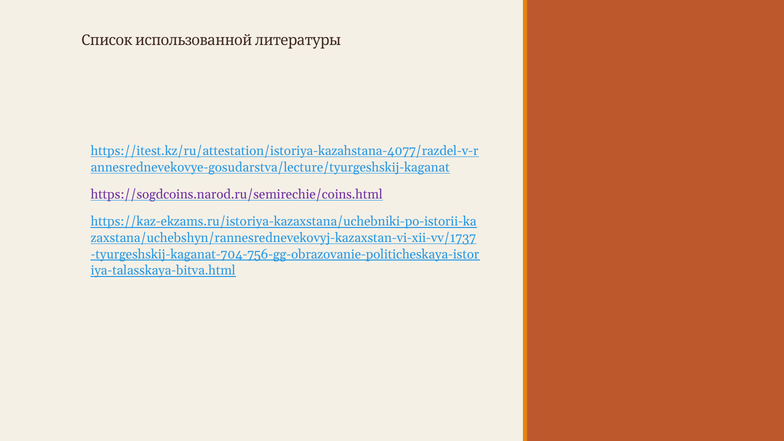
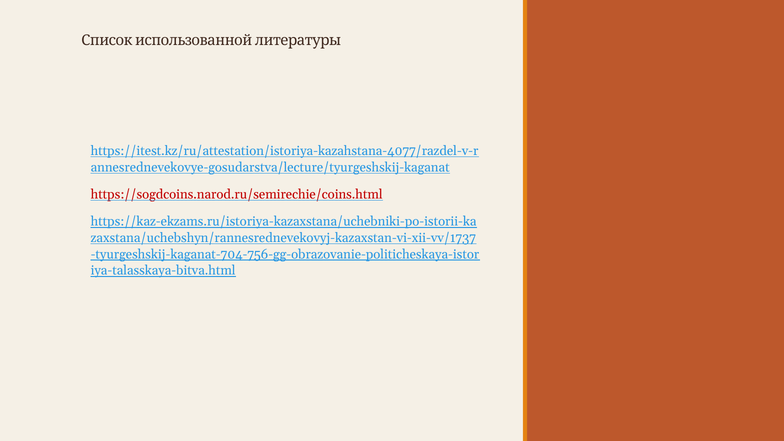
https://sogdcoins.narod.ru/semirechie/coins.html colour: purple -> red
